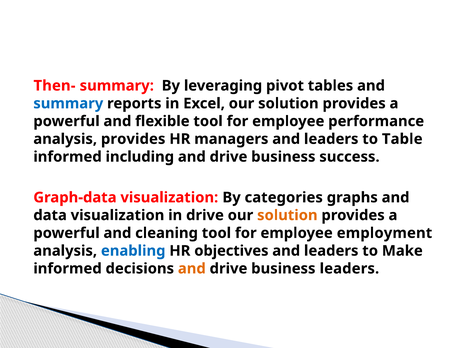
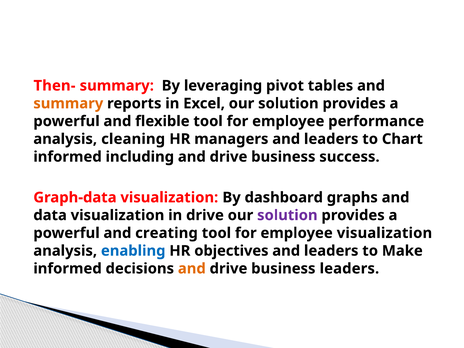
summary at (68, 103) colour: blue -> orange
analysis provides: provides -> cleaning
Table: Table -> Chart
categories: categories -> dashboard
solution at (287, 215) colour: orange -> purple
cleaning: cleaning -> creating
employee employment: employment -> visualization
